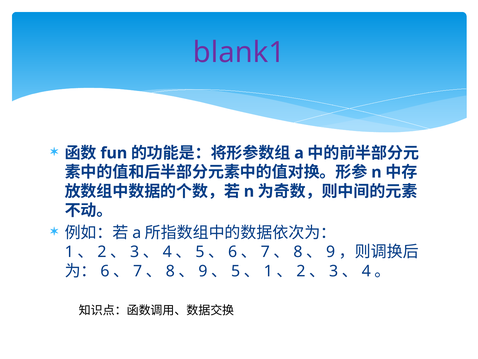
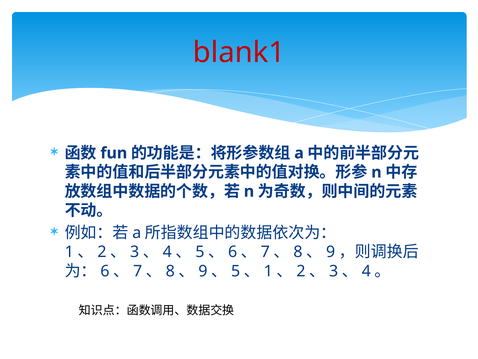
blank1 colour: purple -> red
